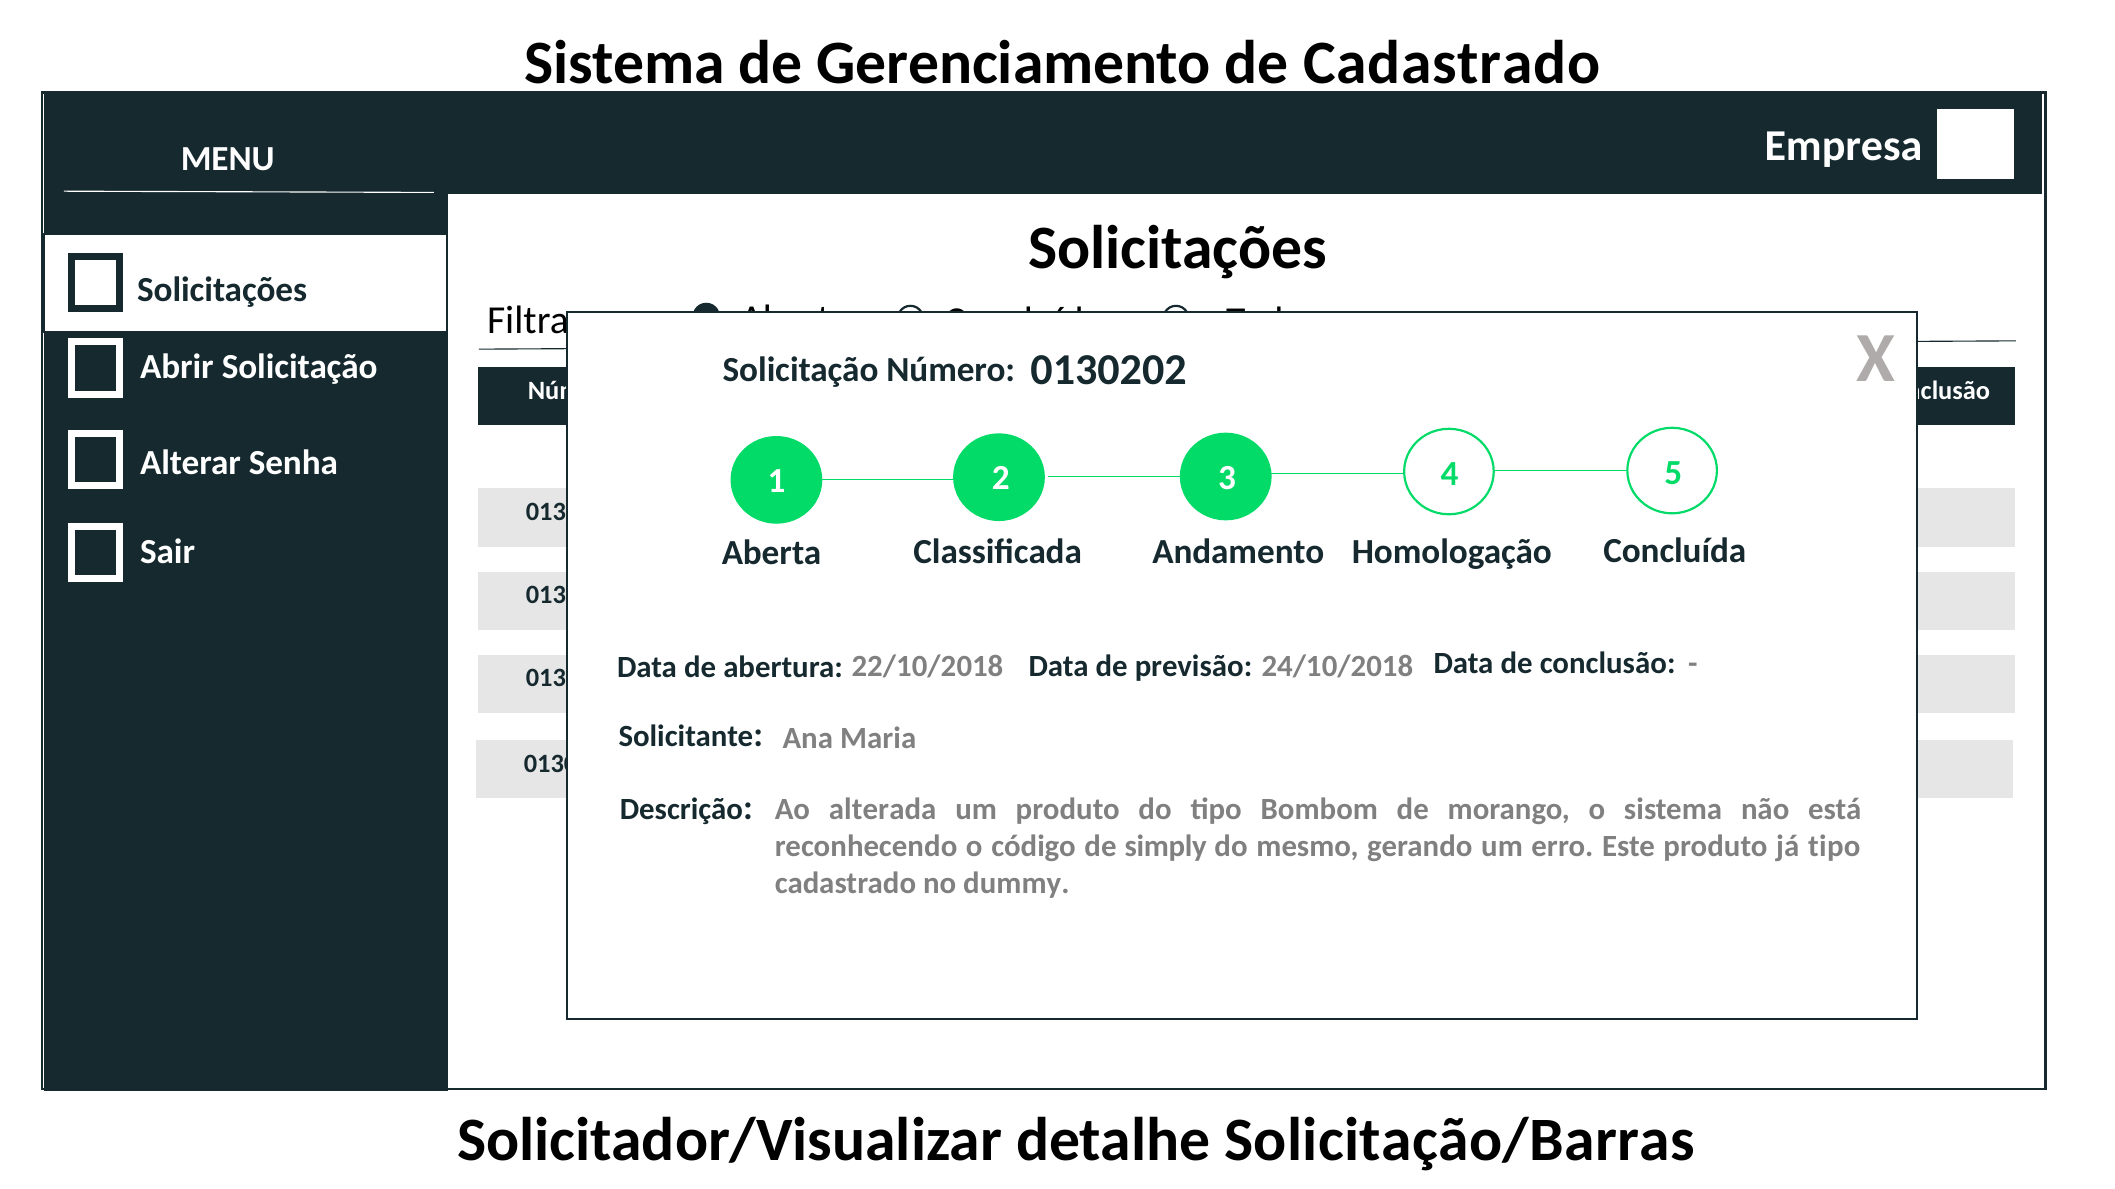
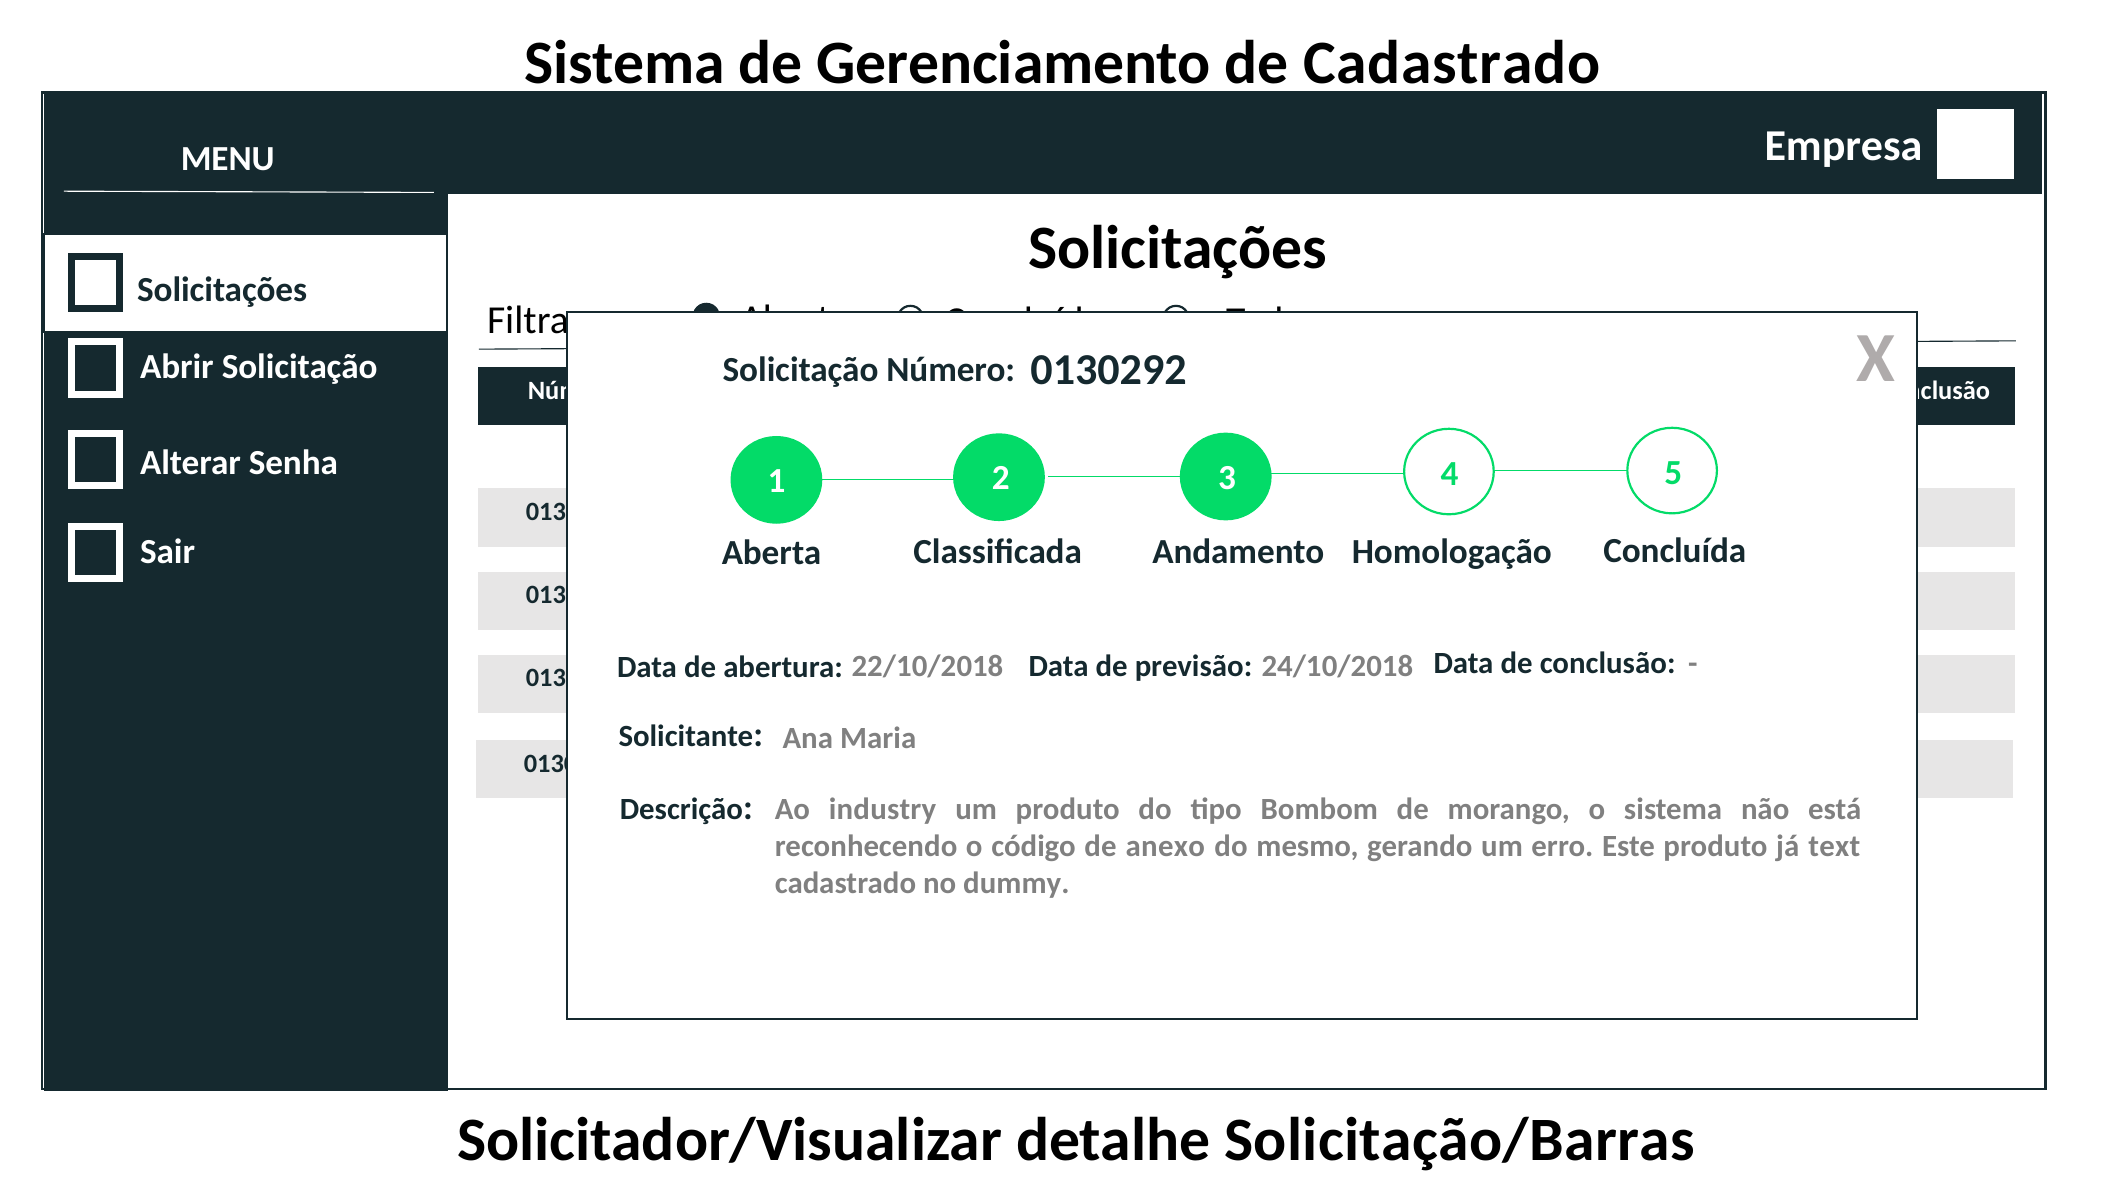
0130202: 0130202 -> 0130292
alterada: alterada -> industry
simply: simply -> anexo
já tipo: tipo -> text
